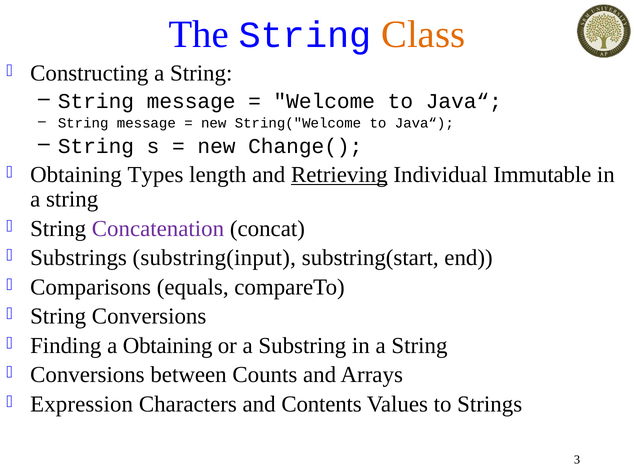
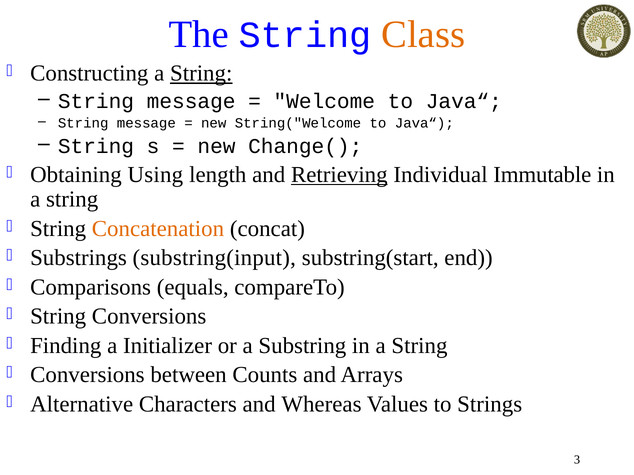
String at (201, 74) underline: none -> present
Types: Types -> Using
Concatenation colour: purple -> orange
a Obtaining: Obtaining -> Initializer
Expression: Expression -> Alternative
Contents: Contents -> Whereas
